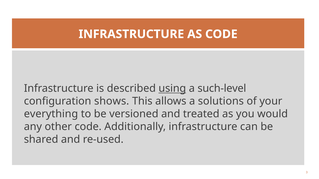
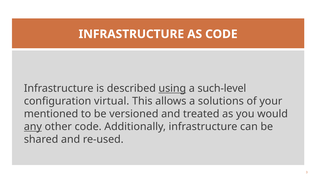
shows: shows -> virtual
everything: everything -> mentioned
any underline: none -> present
